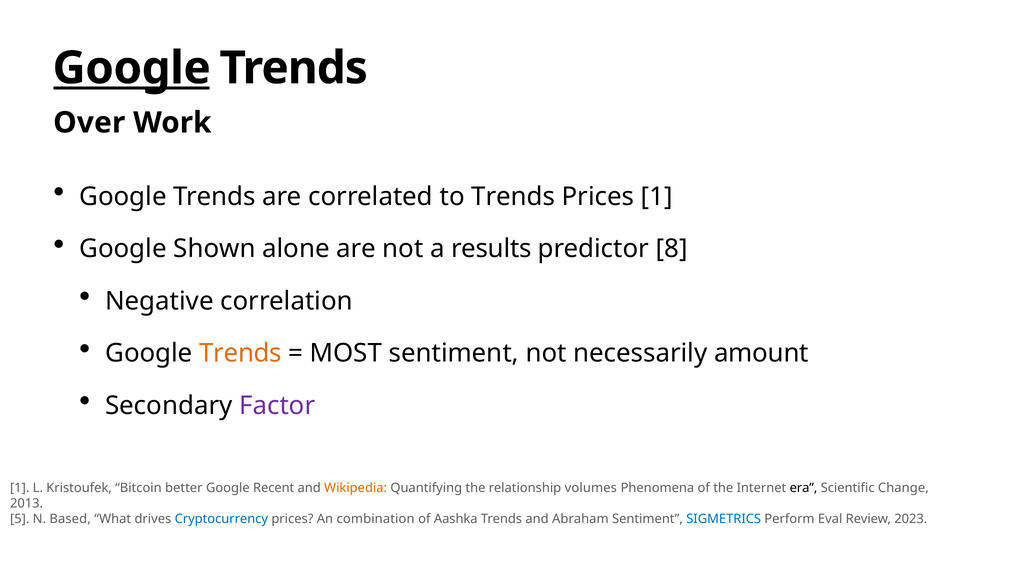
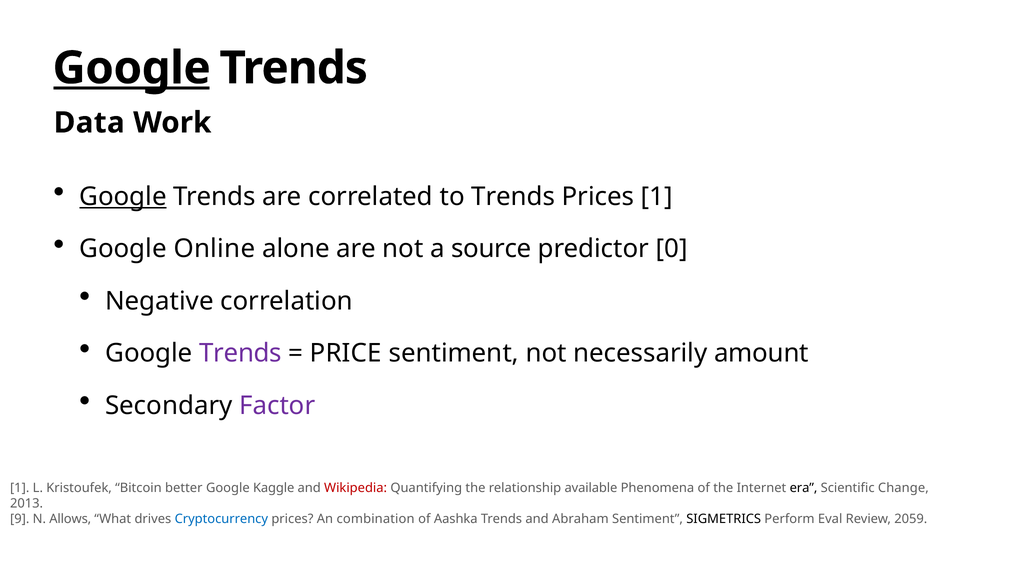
Over: Over -> Data
Google at (123, 196) underline: none -> present
Shown: Shown -> Online
results: results -> source
8: 8 -> 0
Trends at (241, 353) colour: orange -> purple
MOST: MOST -> PRICE
Recent: Recent -> Kaggle
Wikipedia colour: orange -> red
volumes: volumes -> available
5: 5 -> 9
Based: Based -> Allows
SIGMETRICS colour: blue -> black
2023: 2023 -> 2059
